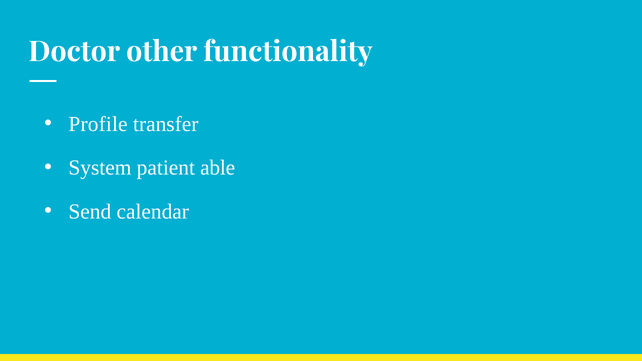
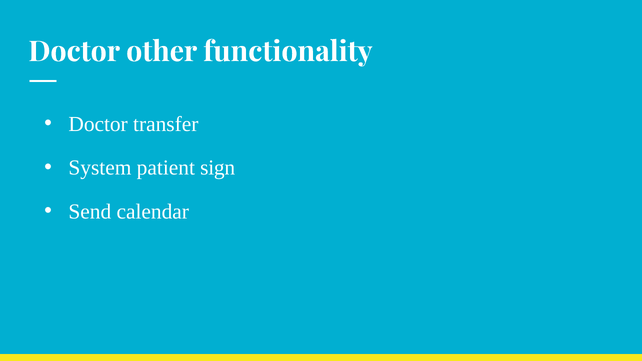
Profile at (98, 124): Profile -> Doctor
able: able -> sign
